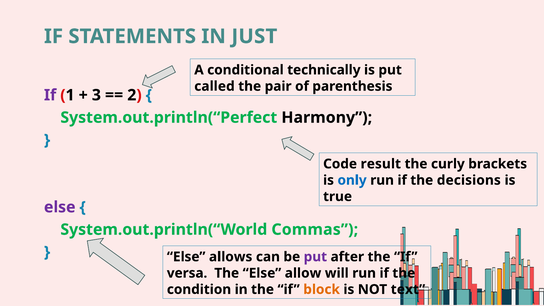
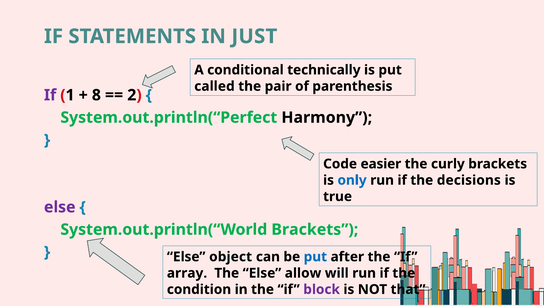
3: 3 -> 8
result: result -> easier
System.out.println(“World Commas: Commas -> Brackets
allows: allows -> object
put at (315, 257) colour: purple -> blue
versa: versa -> array
block colour: orange -> purple
text: text -> that
